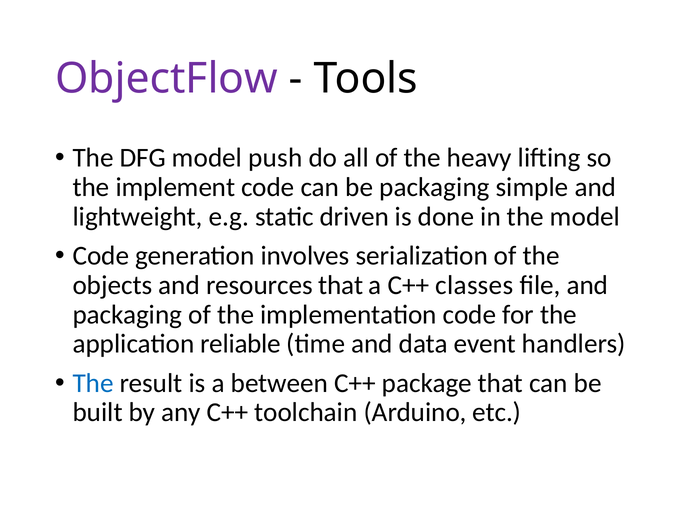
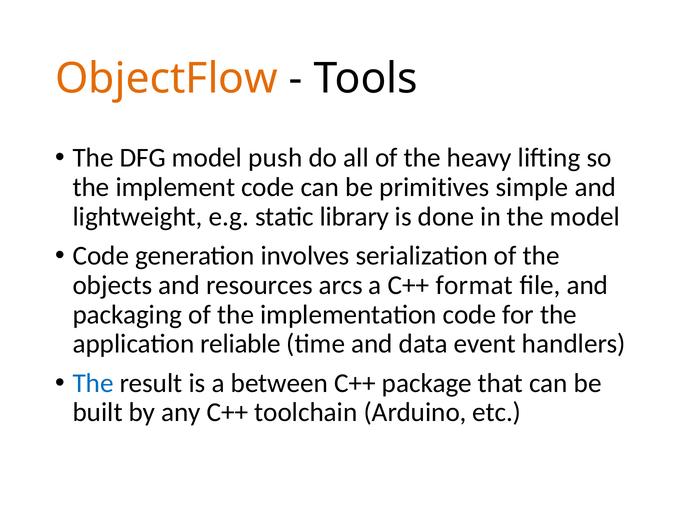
ObjectFlow colour: purple -> orange
be packaging: packaging -> primitives
driven: driven -> library
resources that: that -> arcs
classes: classes -> format
